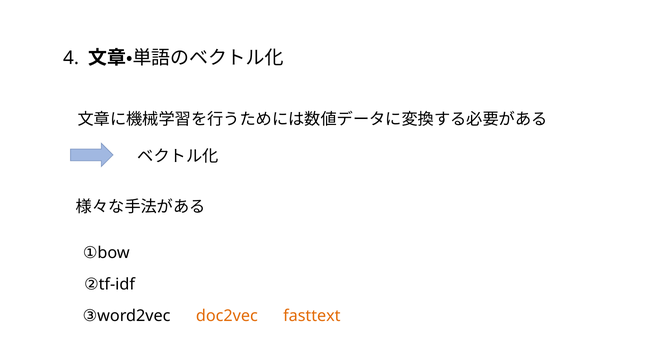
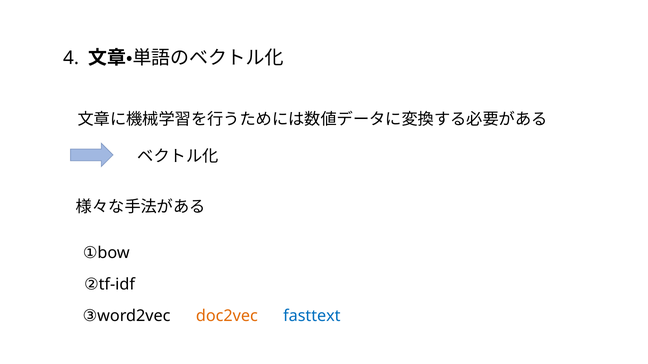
fasttext colour: orange -> blue
